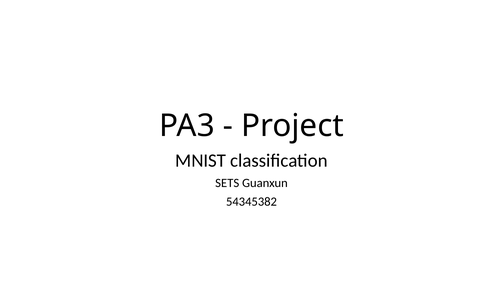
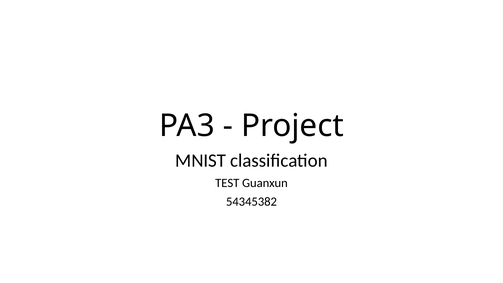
SETS: SETS -> TEST
